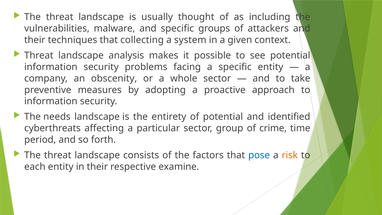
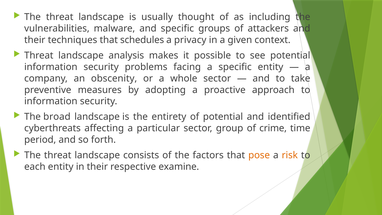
collecting: collecting -> schedules
system: system -> privacy
needs: needs -> broad
pose colour: blue -> orange
